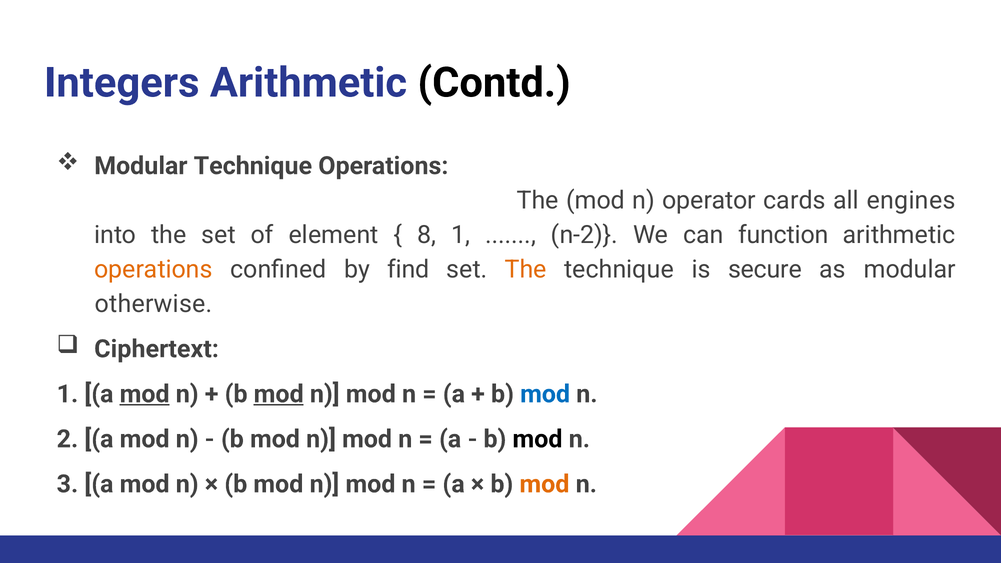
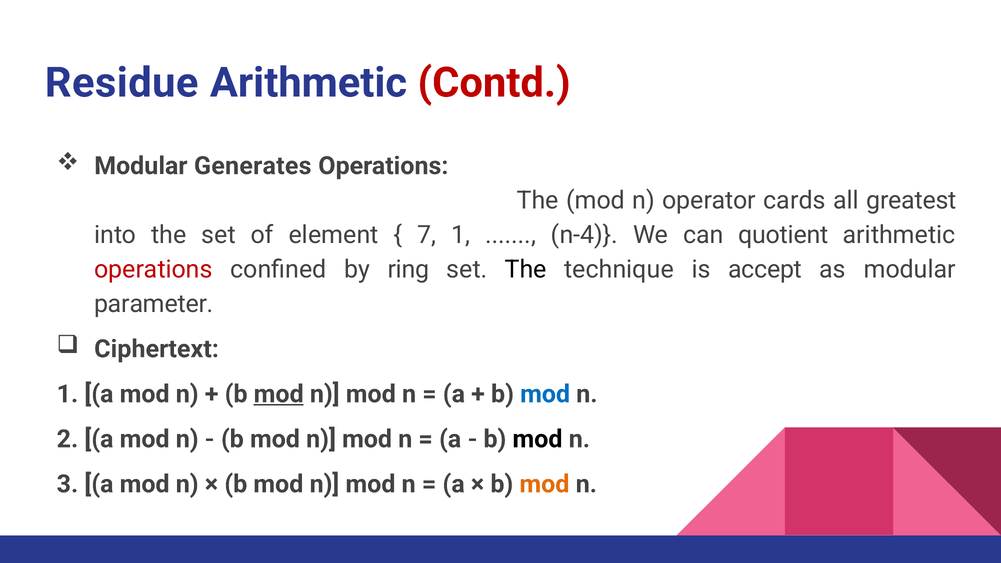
Integers: Integers -> Residue
Contd colour: black -> red
Modular Technique: Technique -> Generates
engines: engines -> greatest
8: 8 -> 7
n-2: n-2 -> n-4
function: function -> quotient
operations at (153, 269) colour: orange -> red
find: find -> ring
The at (526, 269) colour: orange -> black
secure: secure -> accept
otherwise: otherwise -> parameter
mod at (145, 394) underline: present -> none
